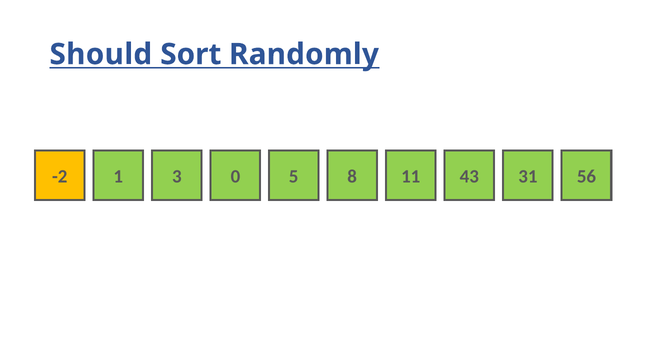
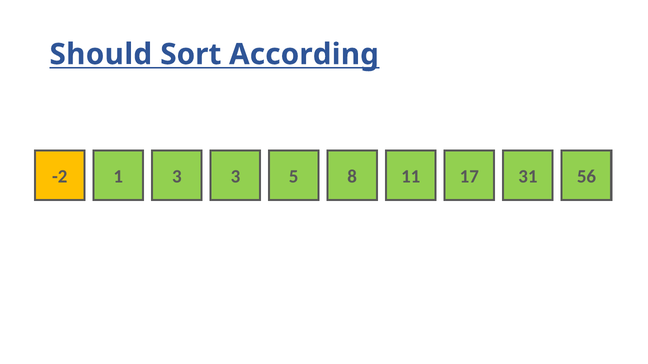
Randomly: Randomly -> According
3 0: 0 -> 3
43: 43 -> 17
